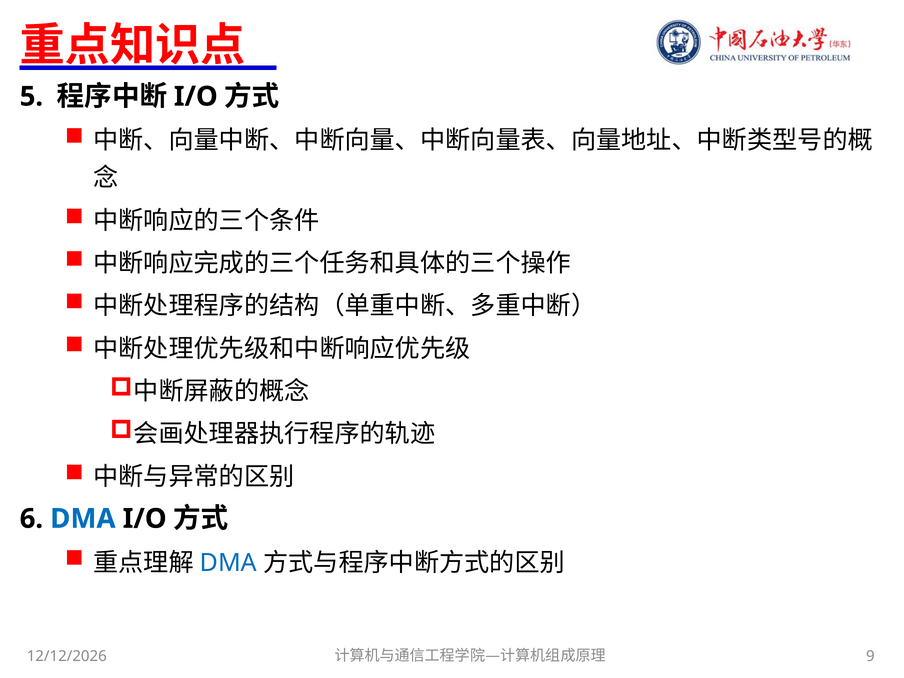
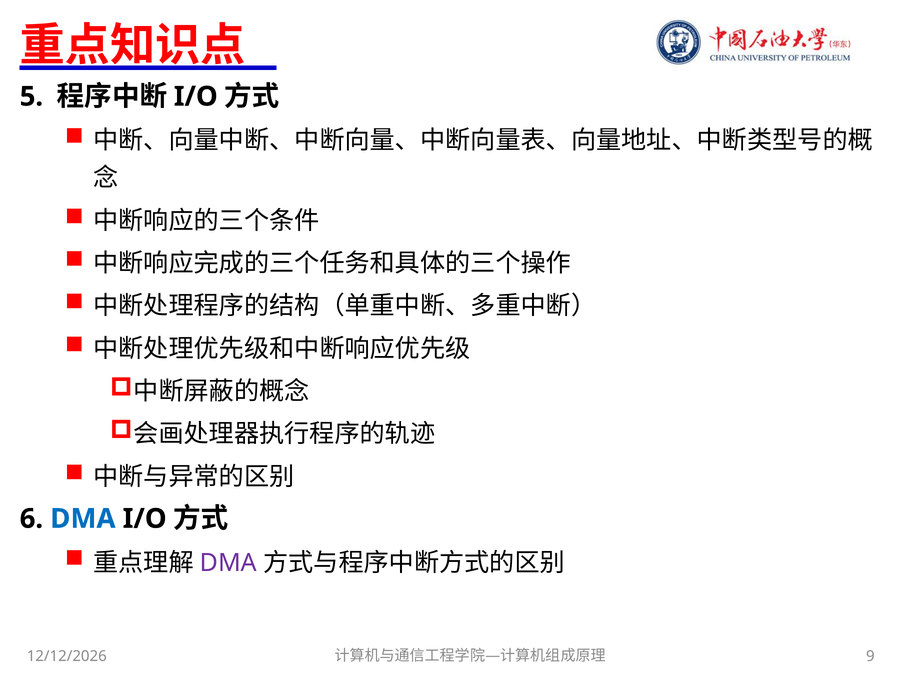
DMA at (228, 563) colour: blue -> purple
